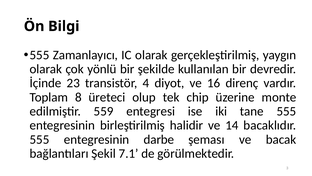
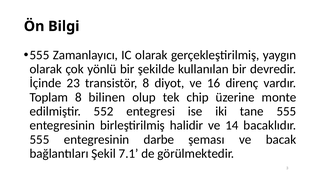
transistör 4: 4 -> 8
üreteci: üreteci -> bilinen
559: 559 -> 552
